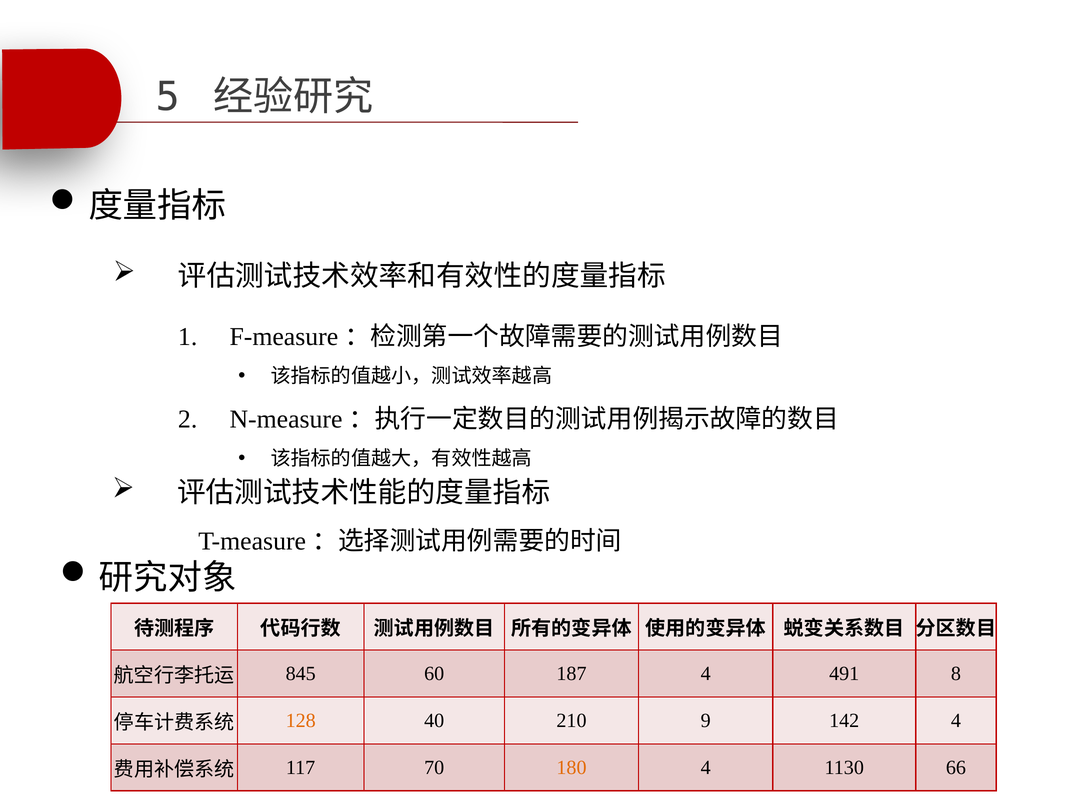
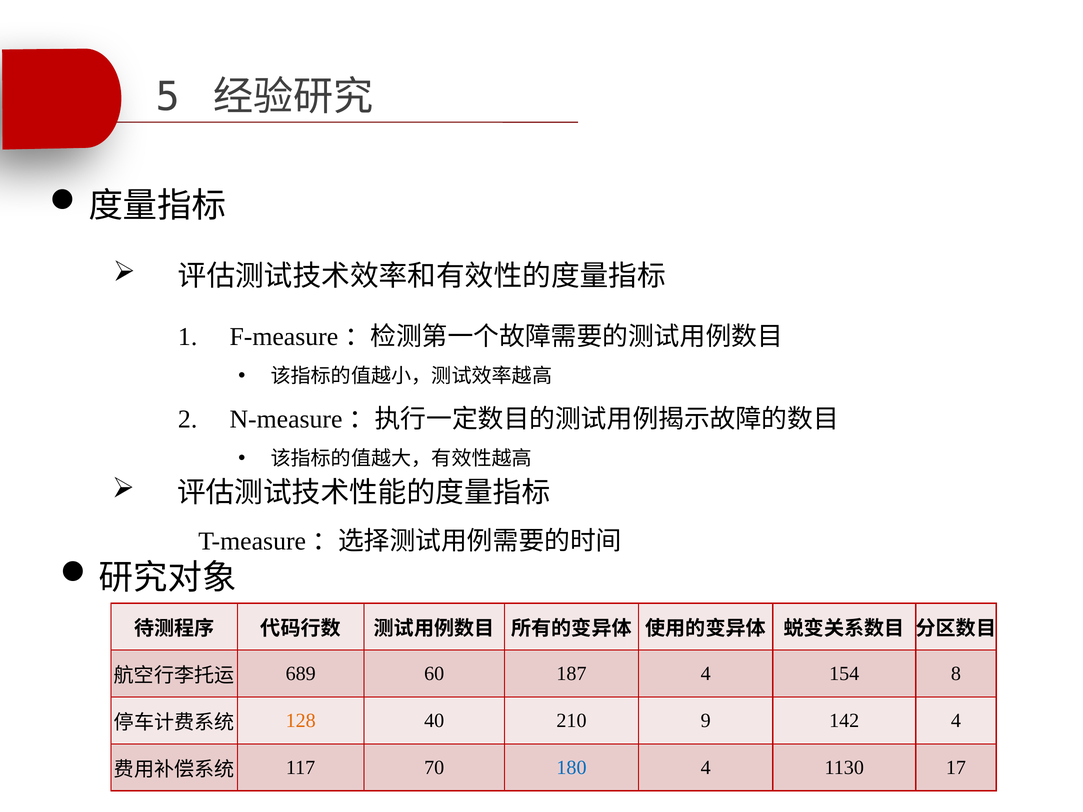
845: 845 -> 689
491: 491 -> 154
180 colour: orange -> blue
66: 66 -> 17
